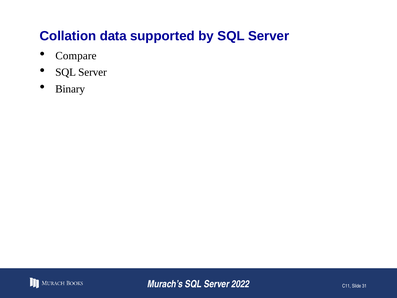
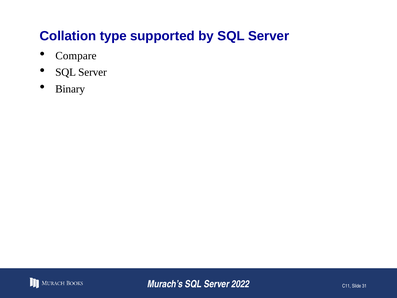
data: data -> type
